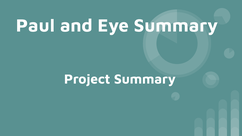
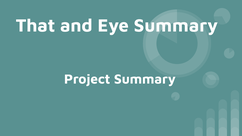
Paul: Paul -> That
